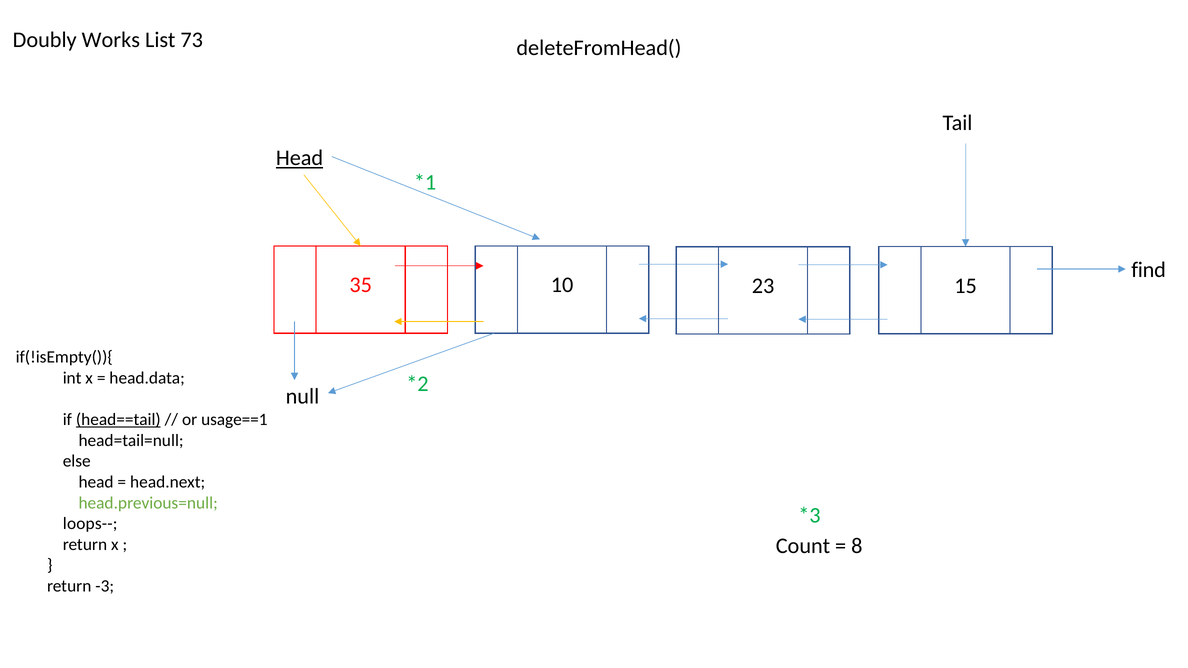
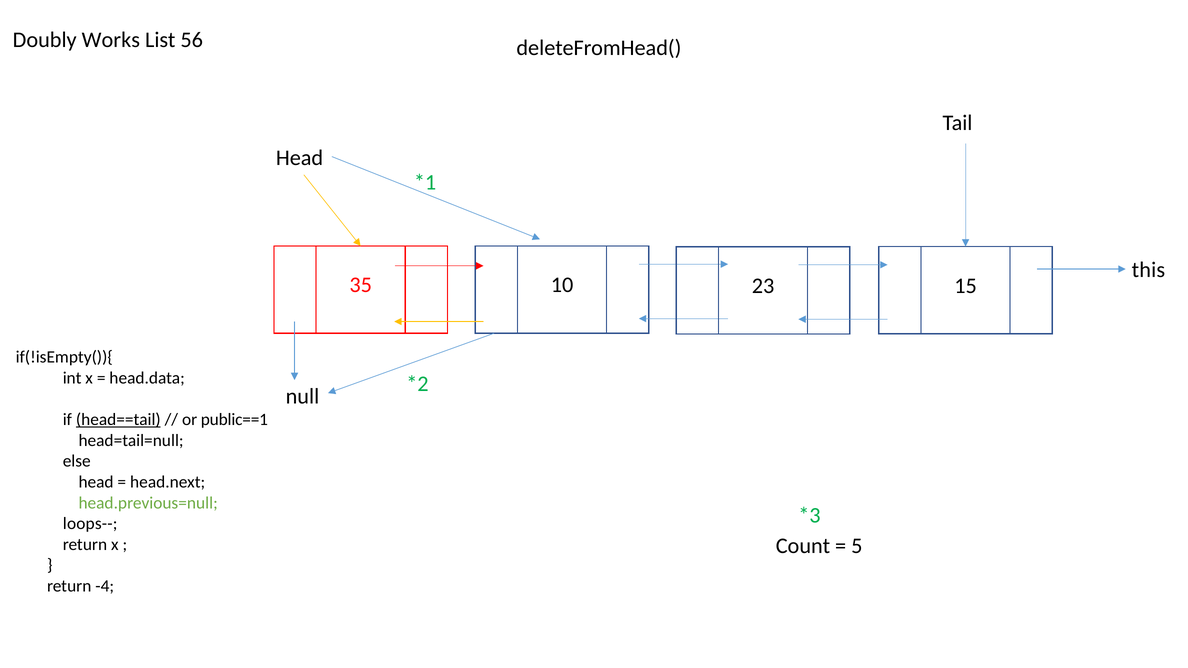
73: 73 -> 56
Head at (300, 158) underline: present -> none
find: find -> this
usage==1: usage==1 -> public==1
8: 8 -> 5
-3: -3 -> -4
